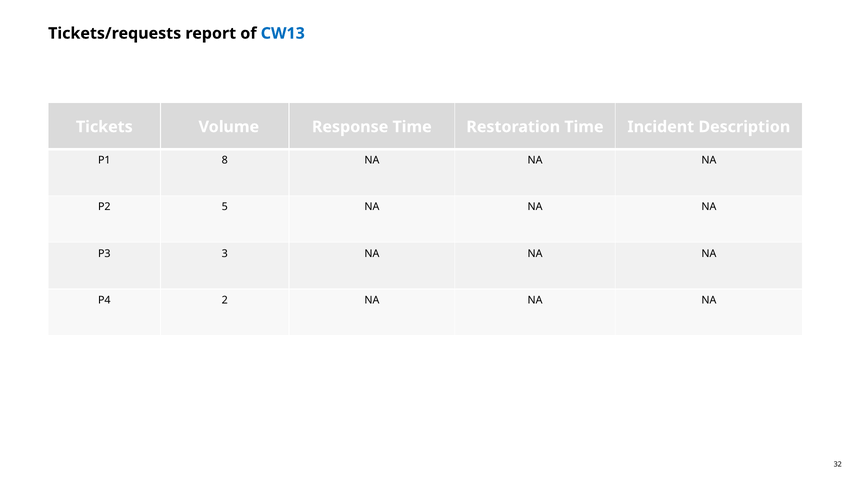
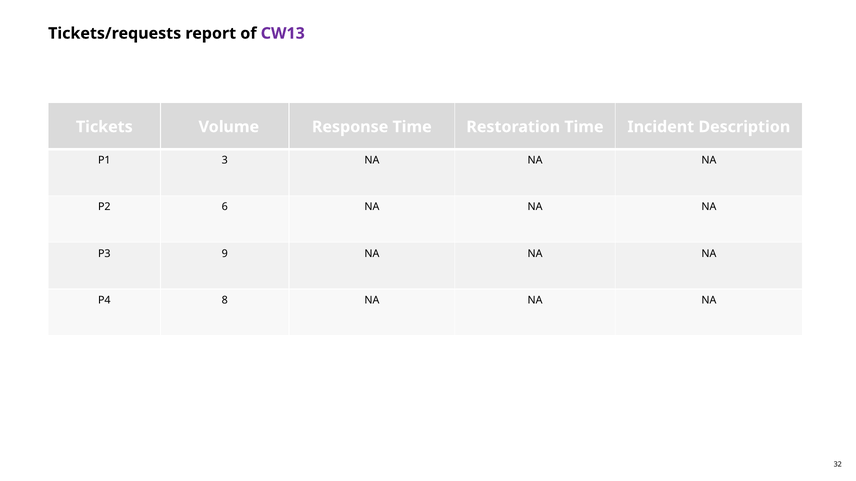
CW13 colour: blue -> purple
8: 8 -> 3
5: 5 -> 6
3: 3 -> 9
2: 2 -> 8
